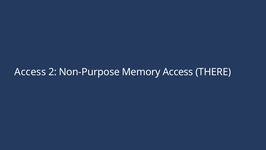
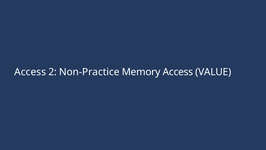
Non-Purpose: Non-Purpose -> Non-Practice
THERE: THERE -> VALUE
